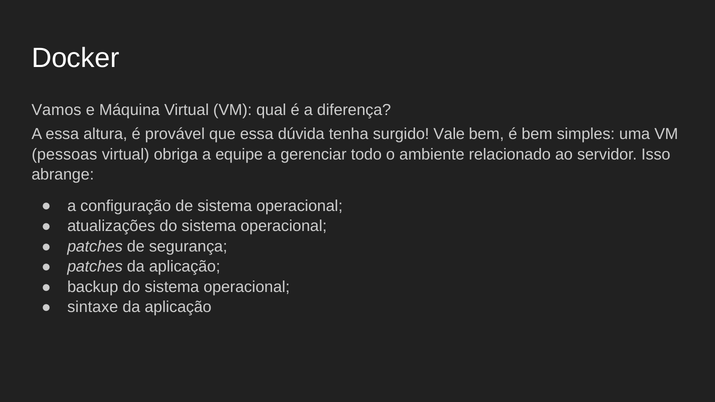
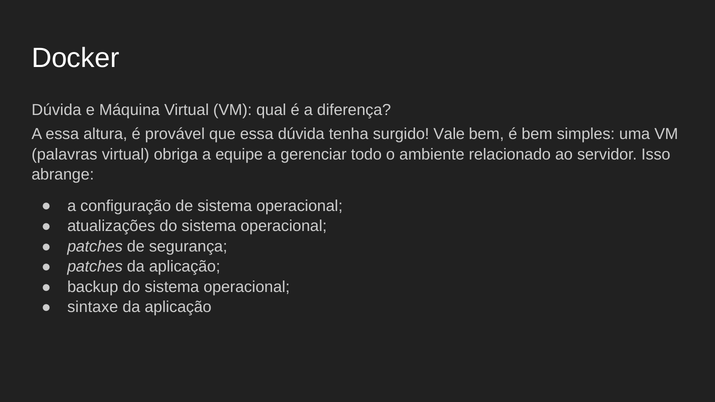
Vamos at (56, 110): Vamos -> Dúvida
pessoas: pessoas -> palavras
